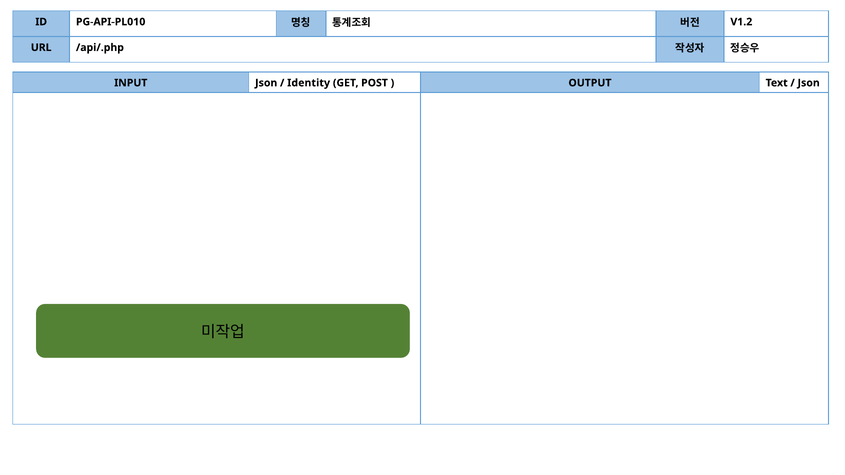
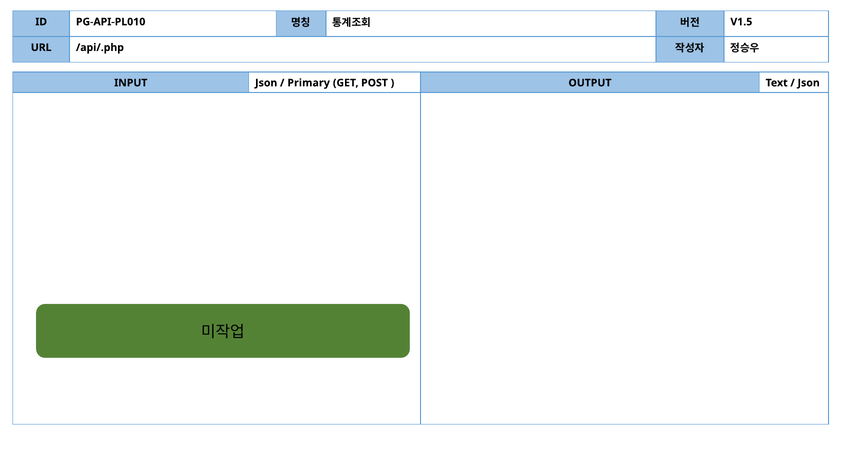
V1.2: V1.2 -> V1.5
Identity: Identity -> Primary
